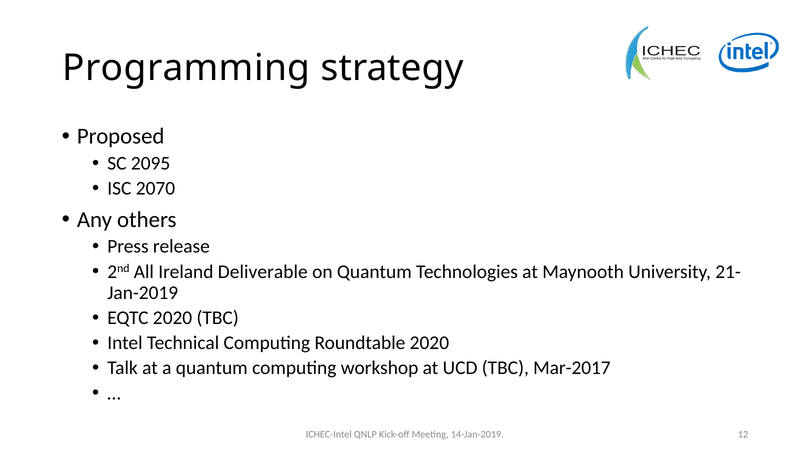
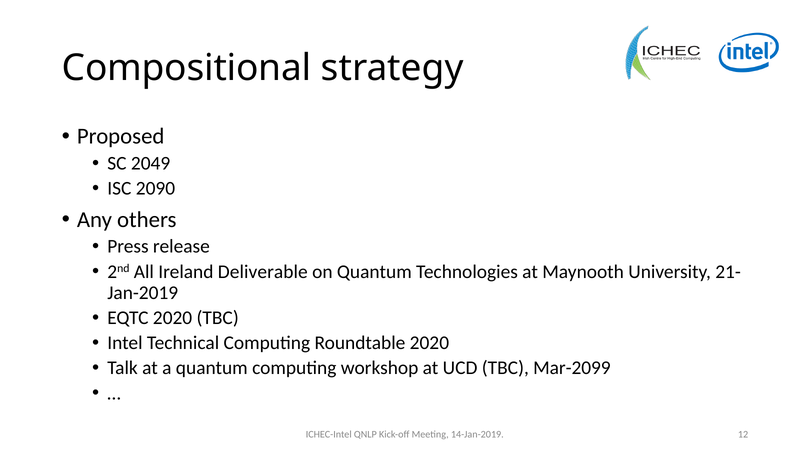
Programming: Programming -> Compositional
2095: 2095 -> 2049
2070: 2070 -> 2090
Mar-2017: Mar-2017 -> Mar-2099
